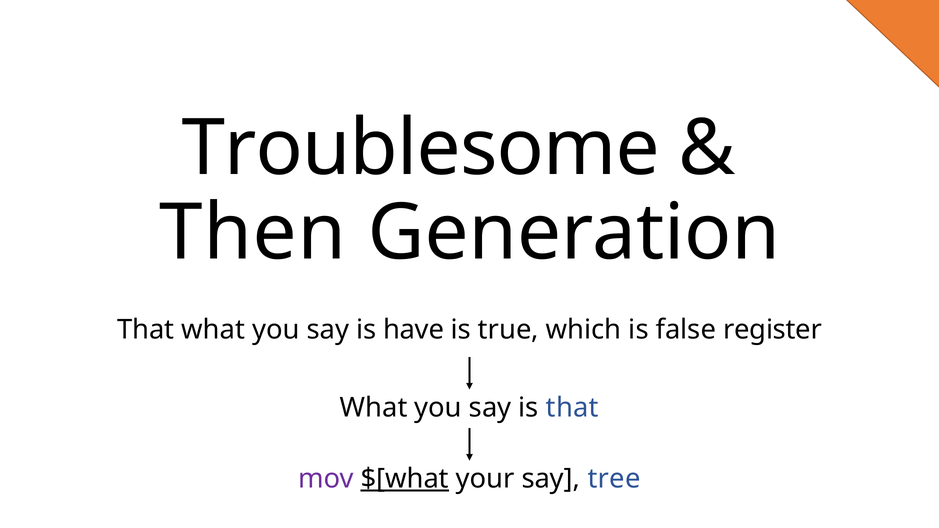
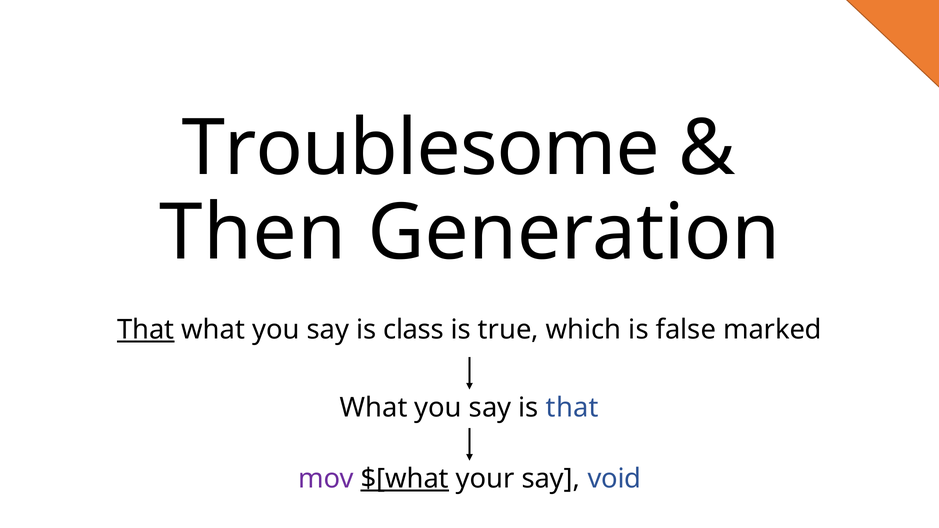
That at (146, 330) underline: none -> present
have: have -> class
register: register -> marked
tree: tree -> void
